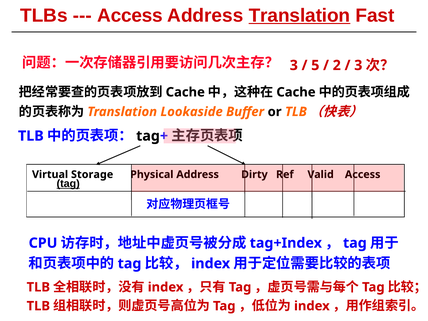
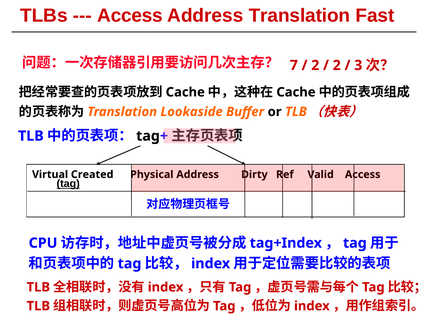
Translation at (299, 15) underline: present -> none
3 at (294, 65): 3 -> 7
5 at (315, 65): 5 -> 2
Storage: Storage -> Created
